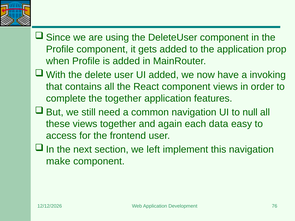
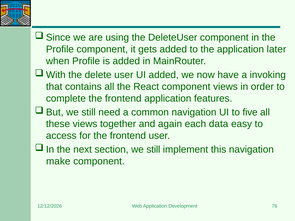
prop: prop -> later
complete the together: together -> frontend
null: null -> five
section we left: left -> still
